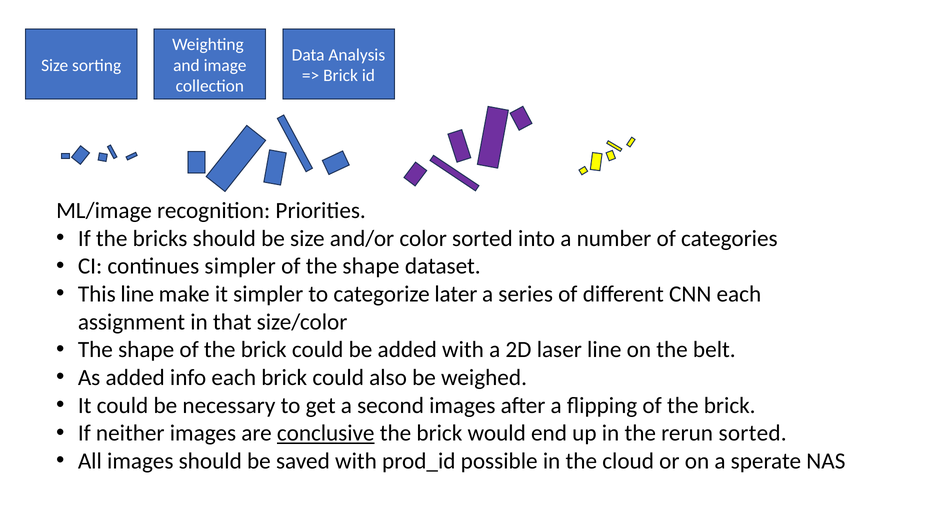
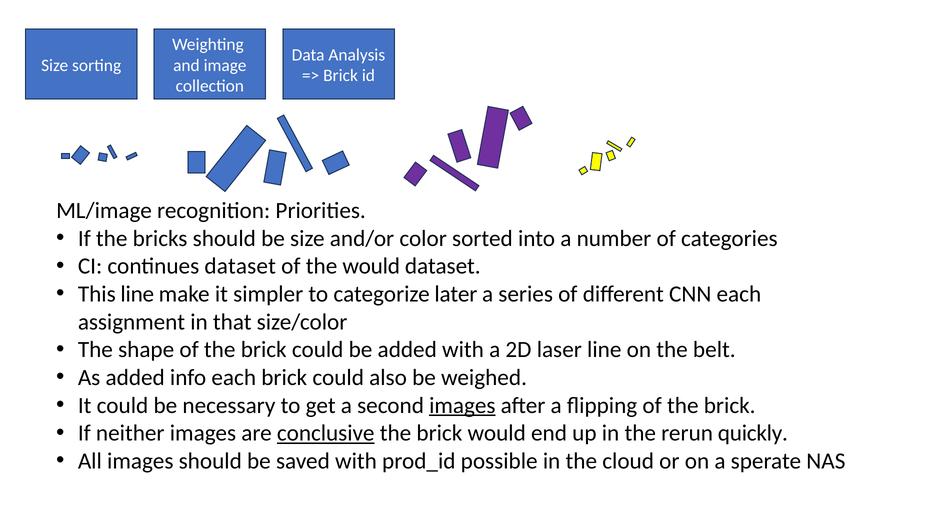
continues simpler: simpler -> dataset
of the shape: shape -> would
images at (462, 405) underline: none -> present
rerun sorted: sorted -> quickly
